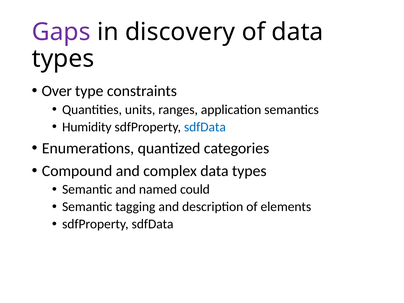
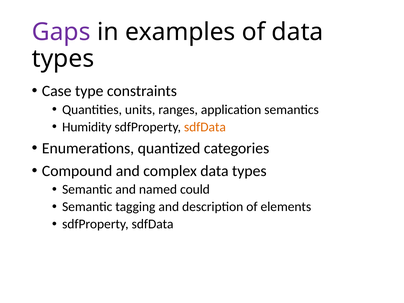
discovery: discovery -> examples
Over: Over -> Case
sdfData at (205, 127) colour: blue -> orange
